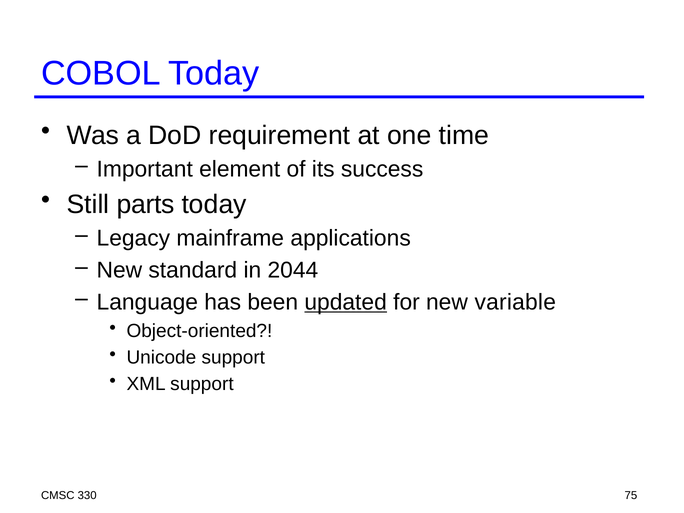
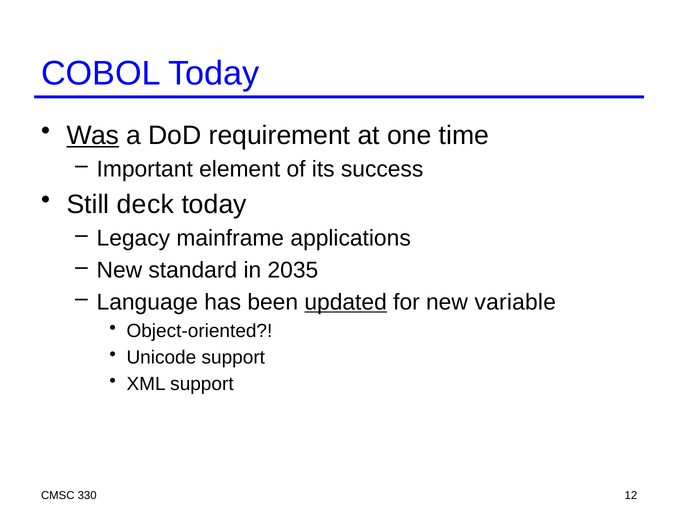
Was underline: none -> present
parts: parts -> deck
2044: 2044 -> 2035
75: 75 -> 12
